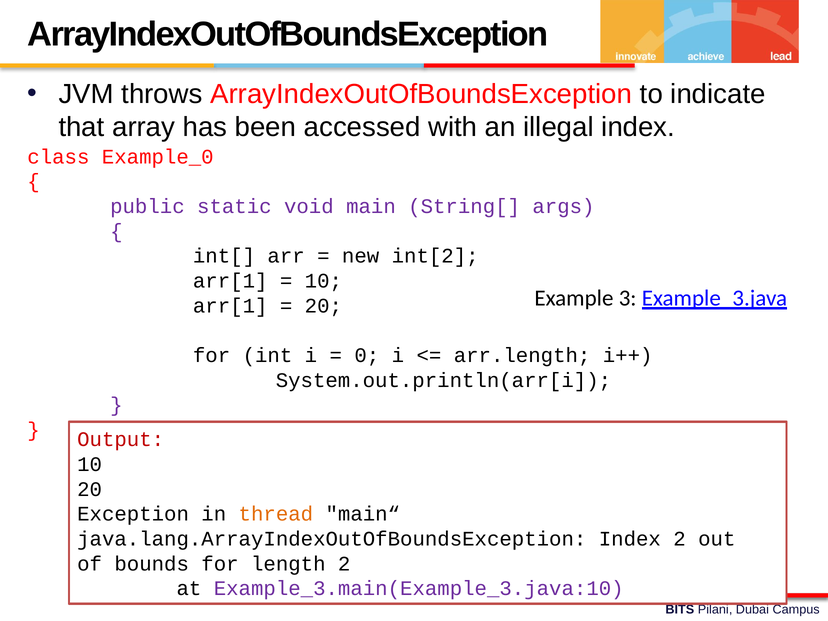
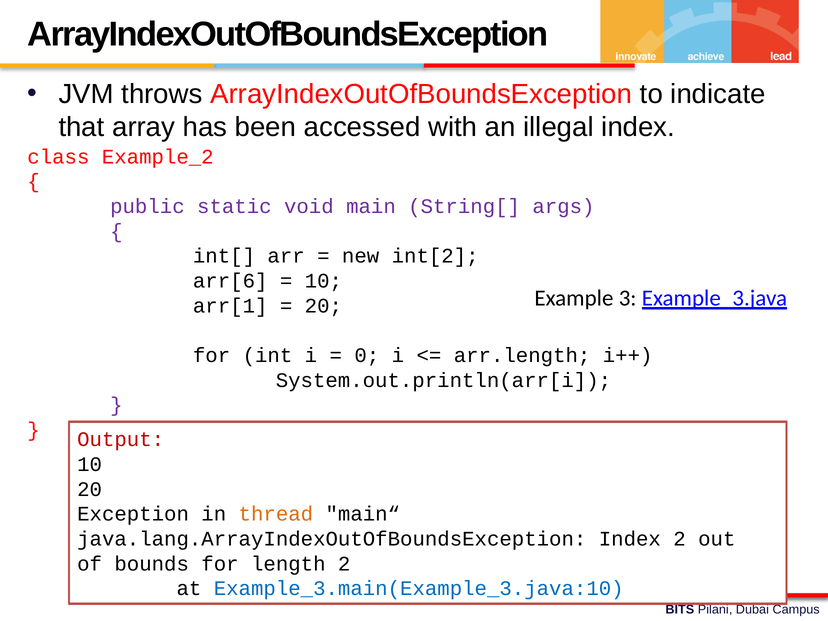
Example_0: Example_0 -> Example_2
arr[1 at (230, 281): arr[1 -> arr[6
Example_3.main(Example_3.java:10 colour: purple -> blue
